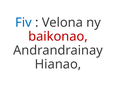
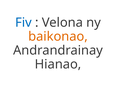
baikonao colour: red -> orange
